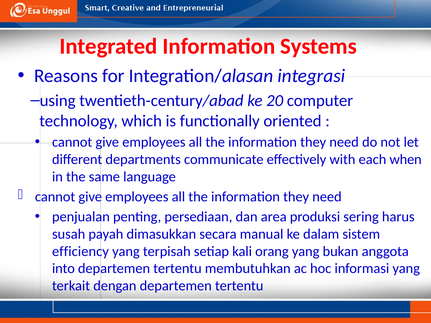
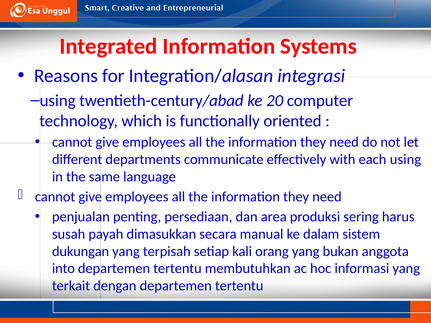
each when: when -> using
efficiency: efficiency -> dukungan
